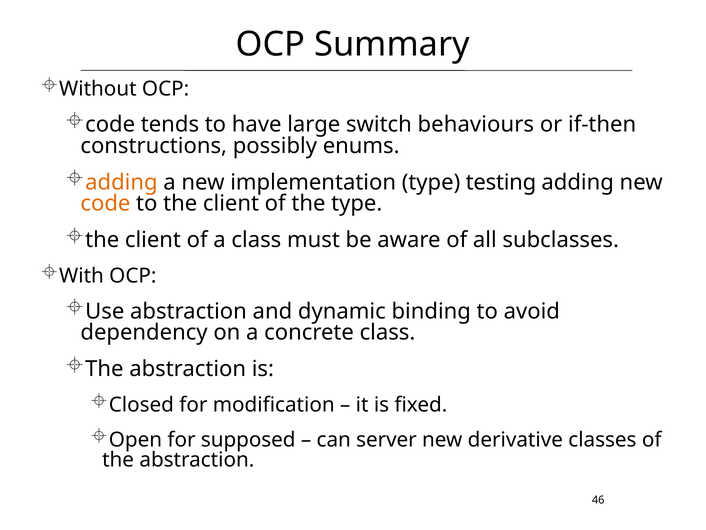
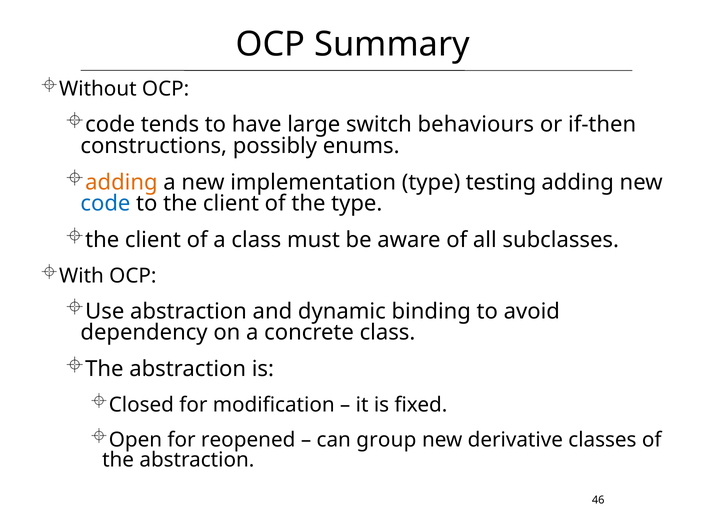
code at (105, 203) colour: orange -> blue
supposed: supposed -> reopened
server: server -> group
